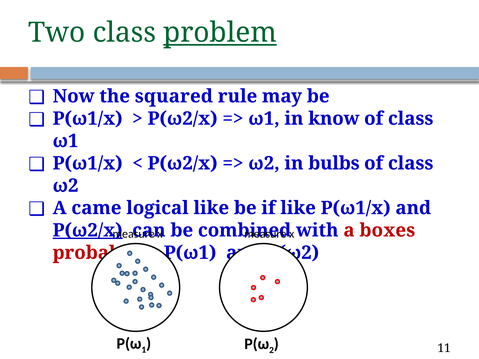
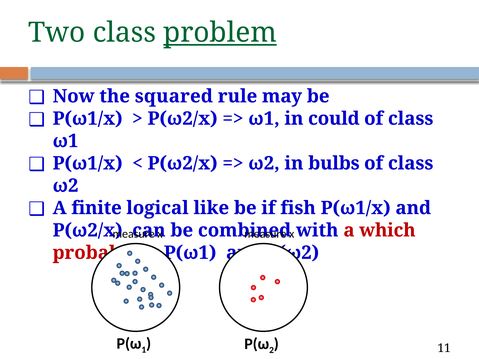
know: know -> could
came: came -> finite
if like: like -> fish
P(ω2/x at (88, 231) underline: present -> none
boxes: boxes -> which
